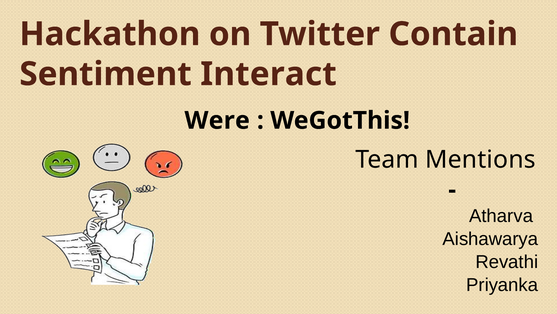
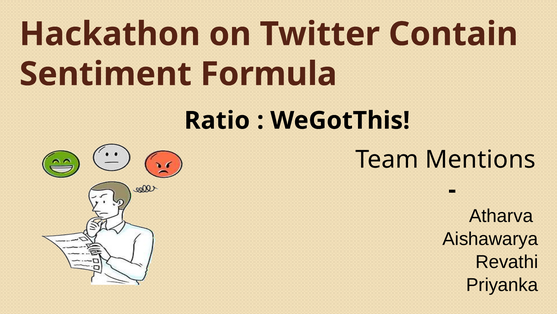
Interact: Interact -> Formula
Were: Were -> Ratio
